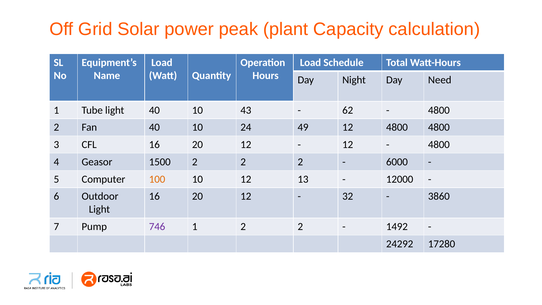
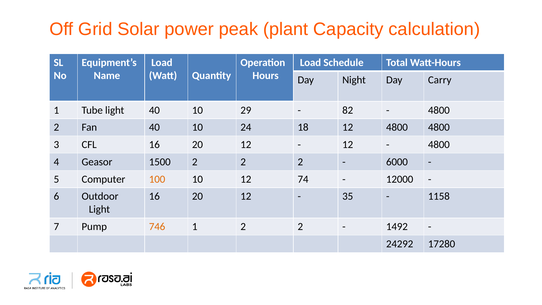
Need: Need -> Carry
43: 43 -> 29
62: 62 -> 82
49: 49 -> 18
13: 13 -> 74
32: 32 -> 35
3860: 3860 -> 1158
746 colour: purple -> orange
